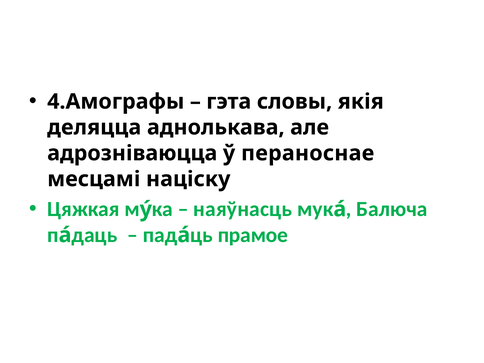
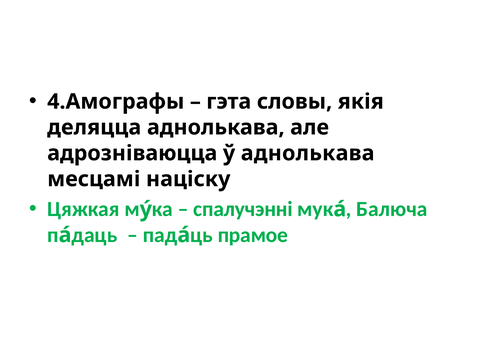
ў пераноснае: пераноснае -> аднолькава
наяўнасць: наяўнасць -> спалучэнні
